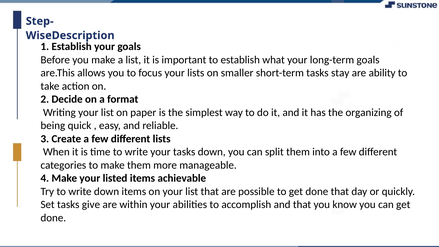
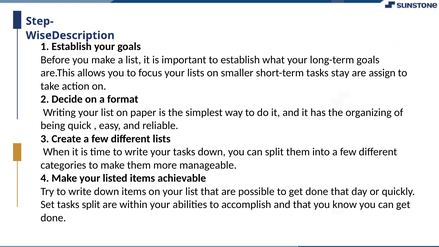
ability: ability -> assign
tasks give: give -> split
